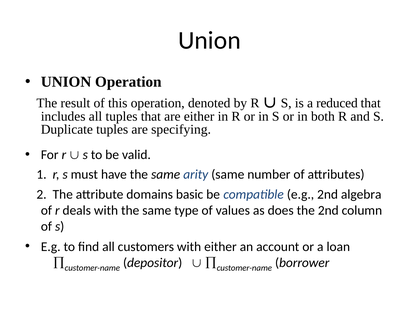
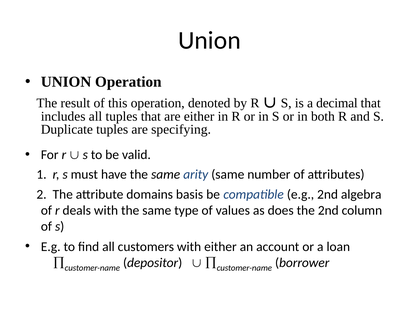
reduced: reduced -> decimal
basic: basic -> basis
